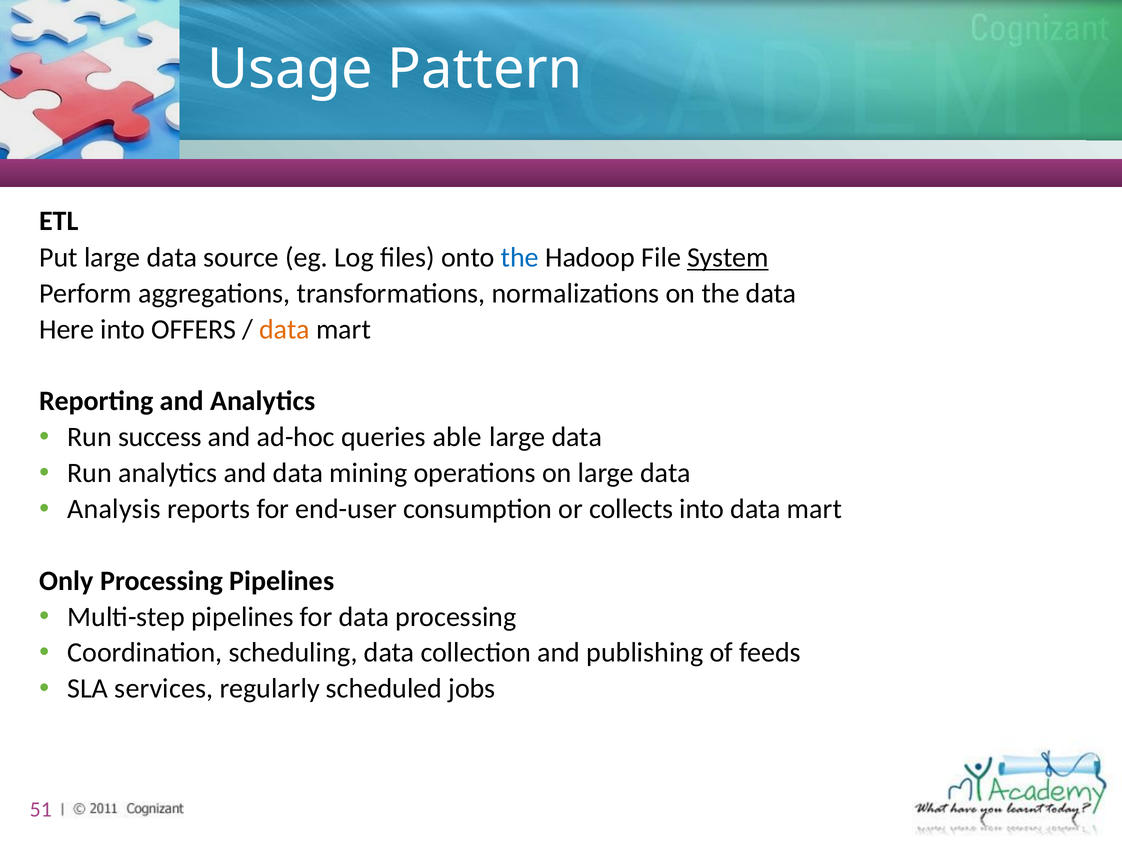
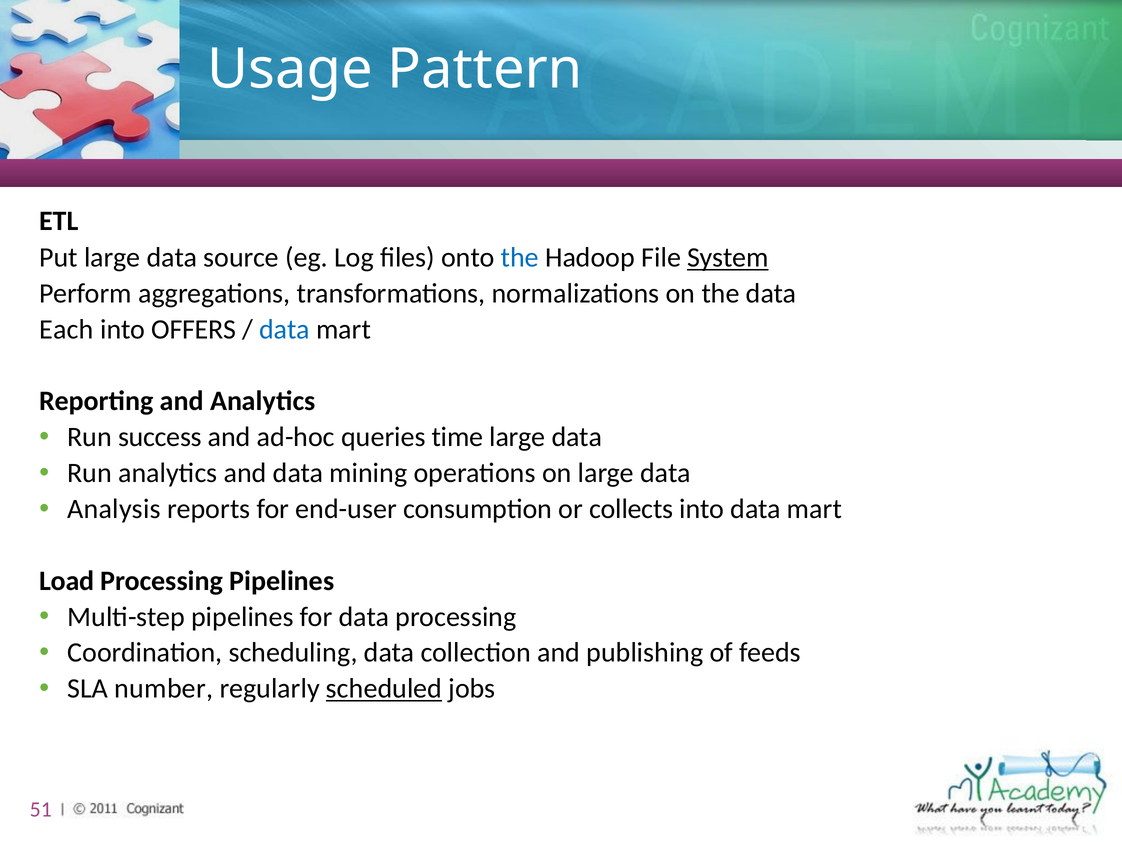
Here: Here -> Each
data at (285, 329) colour: orange -> blue
able: able -> time
Only: Only -> Load
services: services -> number
scheduled underline: none -> present
